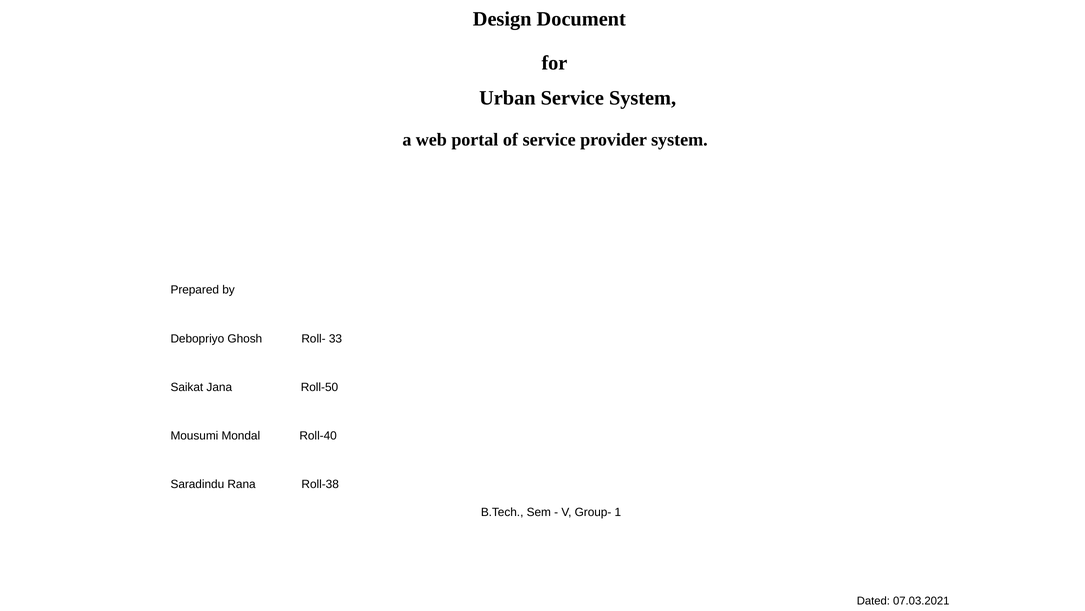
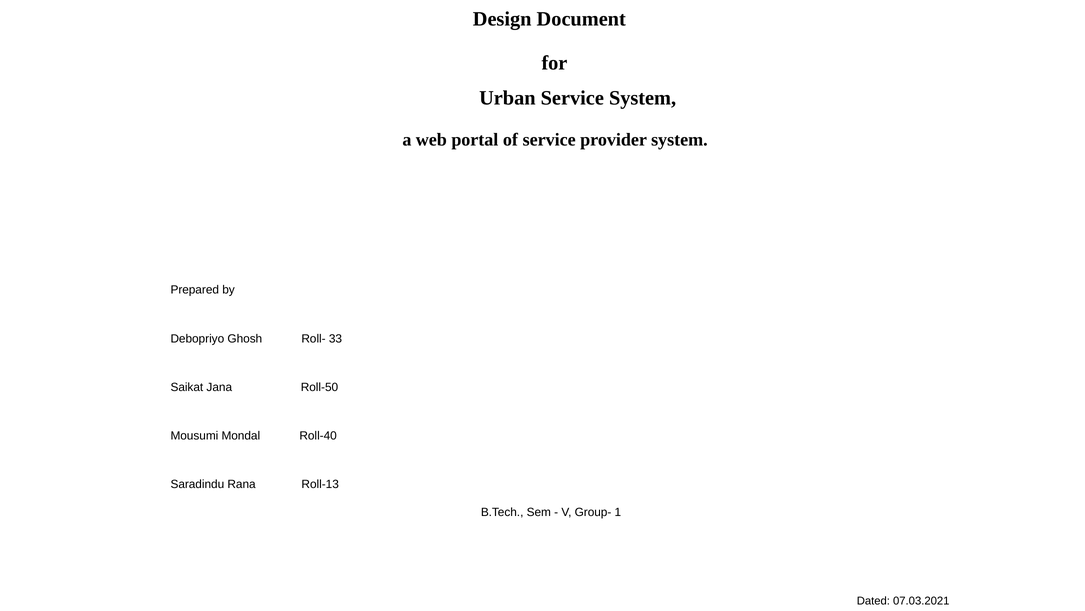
Roll-38: Roll-38 -> Roll-13
